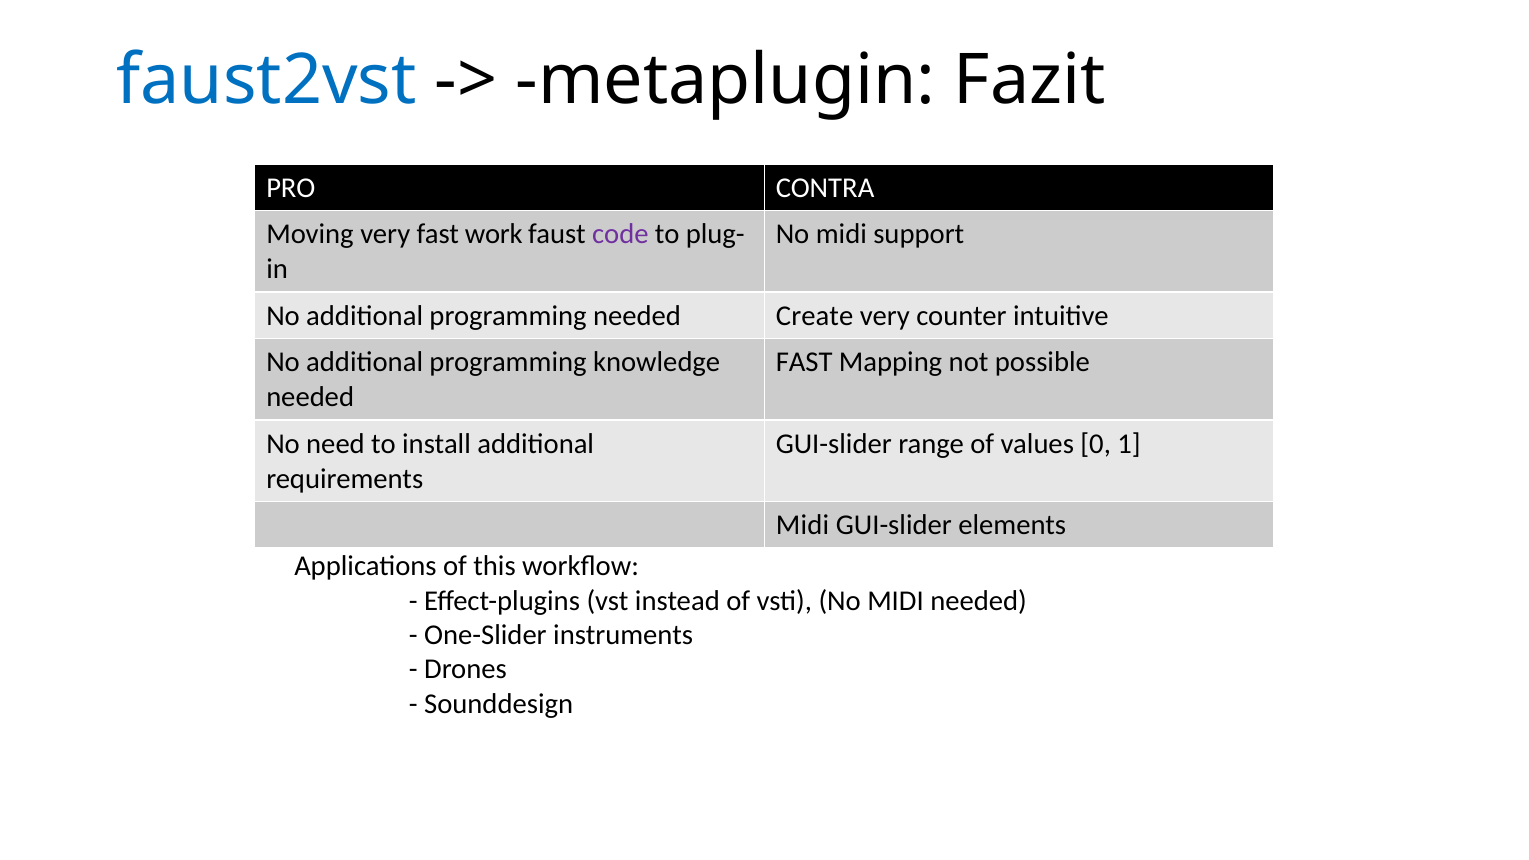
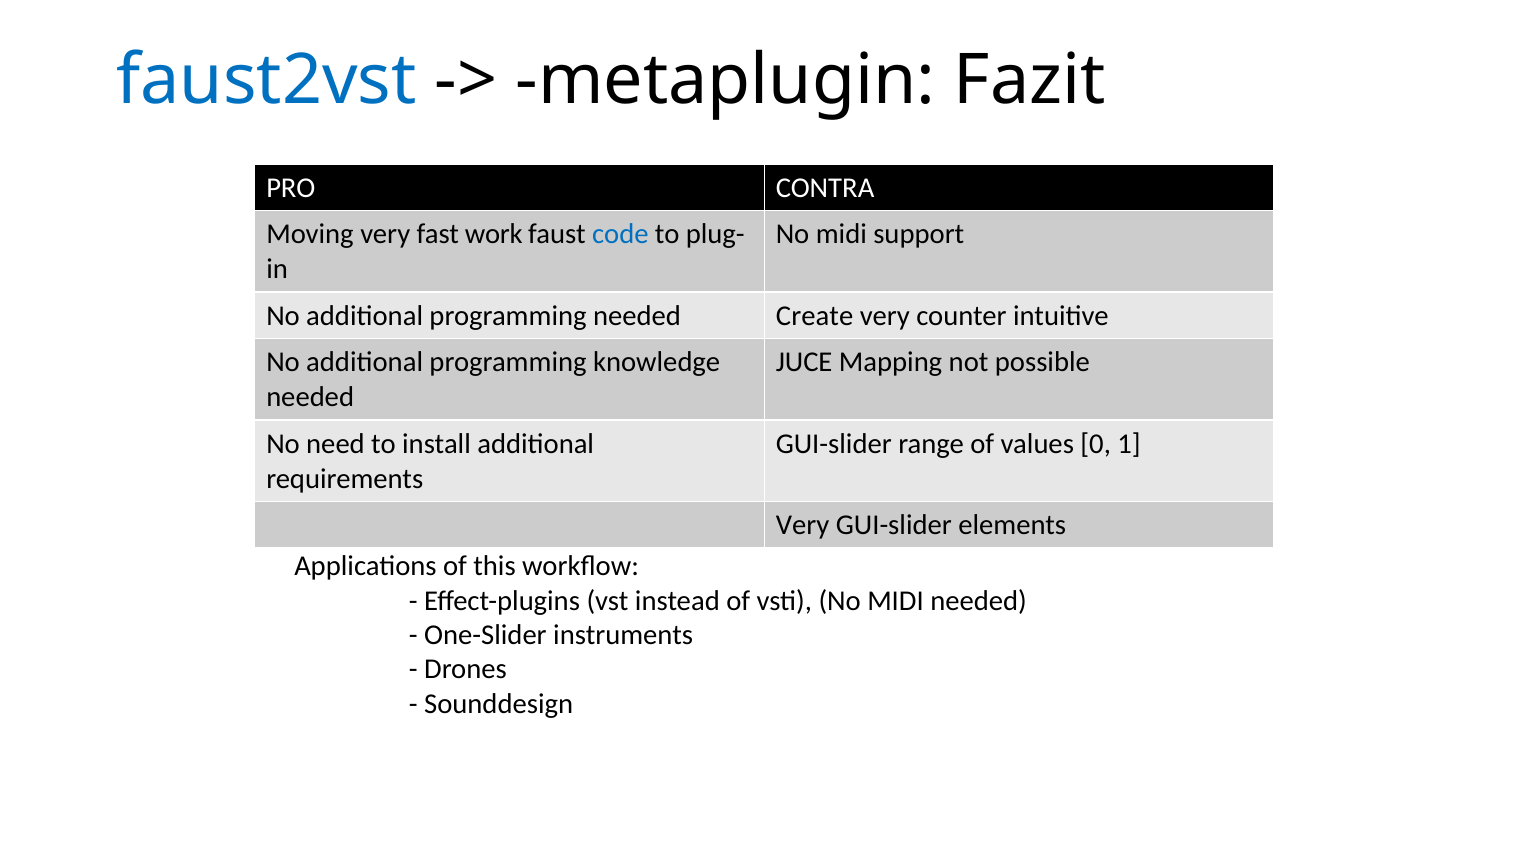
code colour: purple -> blue
FAST at (804, 362): FAST -> JUCE
Midi at (803, 525): Midi -> Very
